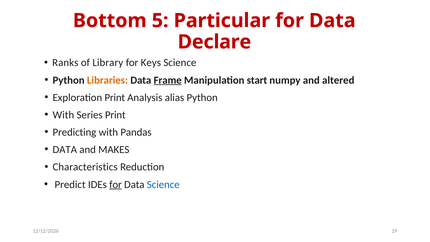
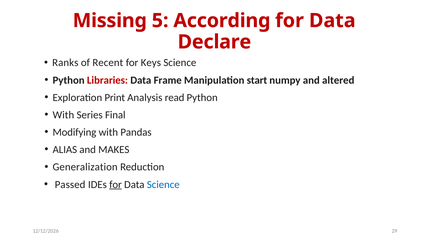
Bottom: Bottom -> Missing
Particular: Particular -> According
Library: Library -> Recent
Libraries colour: orange -> red
Frame underline: present -> none
alias: alias -> read
Series Print: Print -> Final
Predicting: Predicting -> Modifying
DATA at (65, 150): DATA -> ALIAS
Characteristics: Characteristics -> Generalization
Predict: Predict -> Passed
